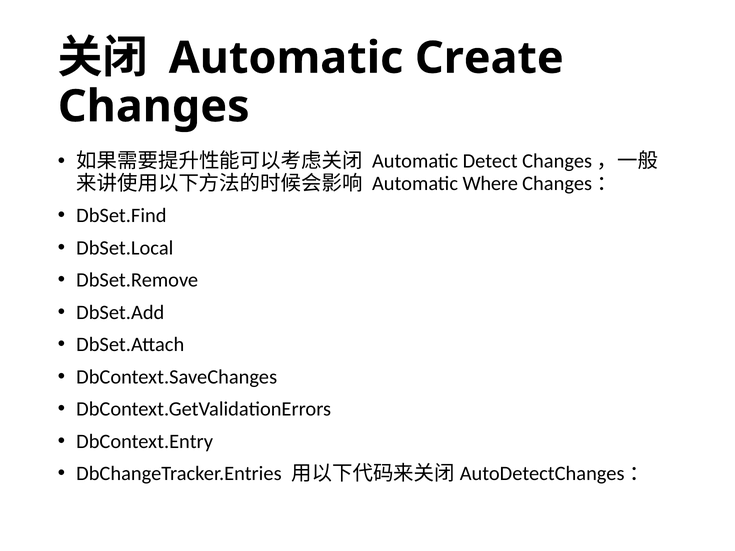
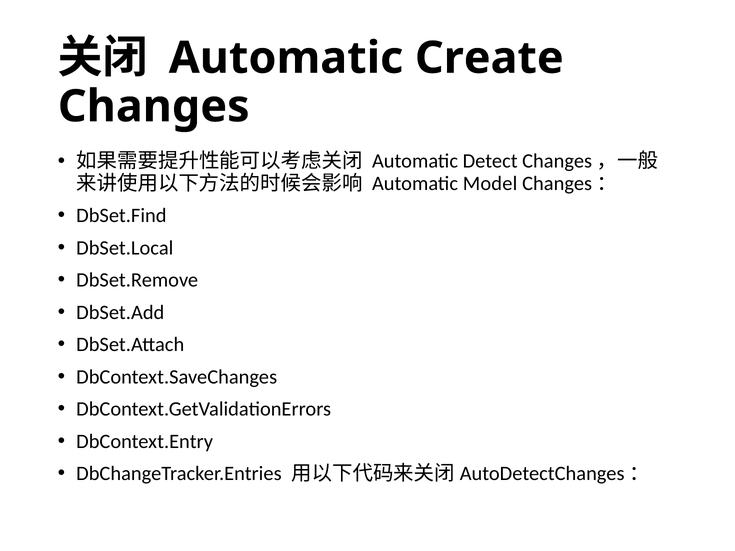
Where: Where -> Model
